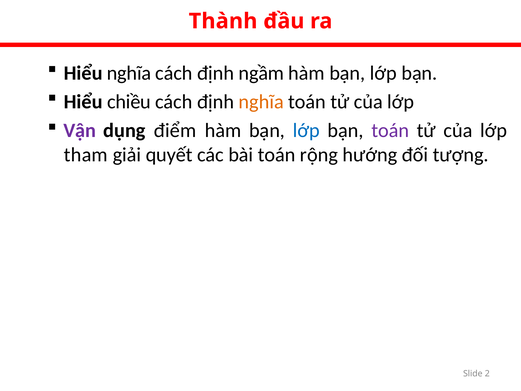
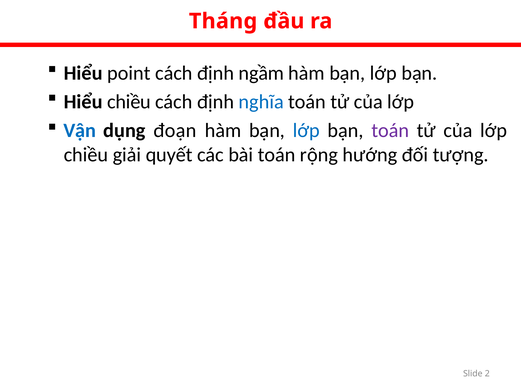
Thành: Thành -> Tháng
Hiểu nghĩa: nghĩa -> point
nghĩa at (261, 102) colour: orange -> blue
Vận colour: purple -> blue
điểm: điểm -> đoạn
tham at (86, 155): tham -> chiều
